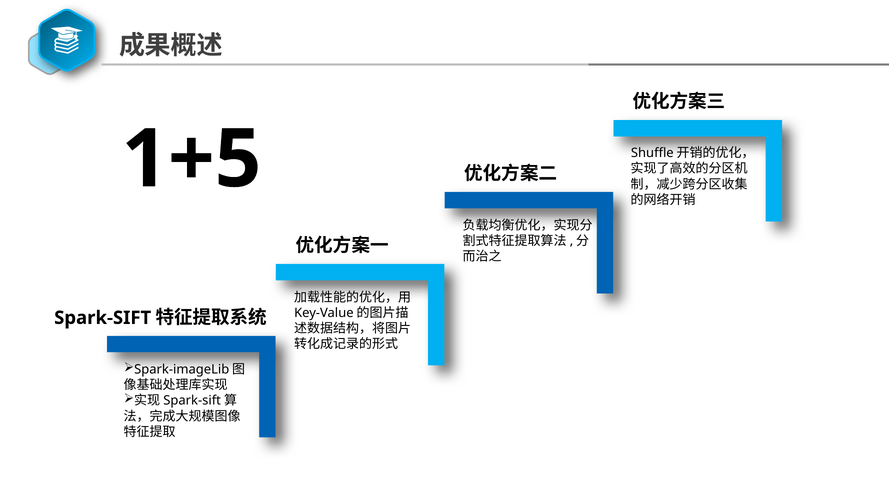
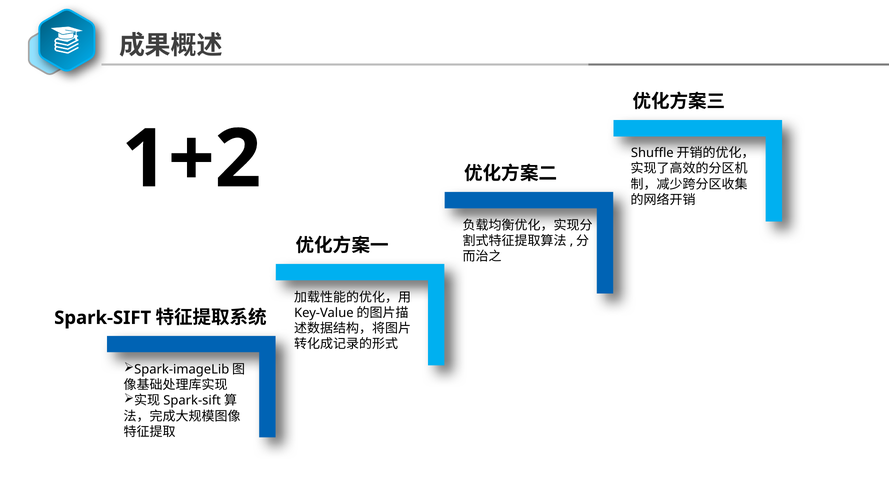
1+5: 1+5 -> 1+2
